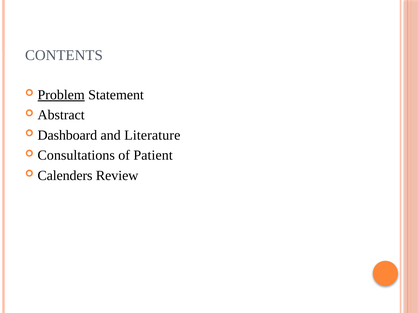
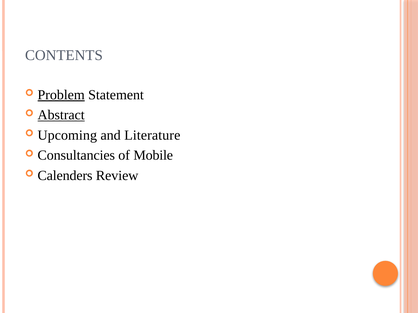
Abstract underline: none -> present
Dashboard: Dashboard -> Upcoming
Consultations: Consultations -> Consultancies
Patient: Patient -> Mobile
